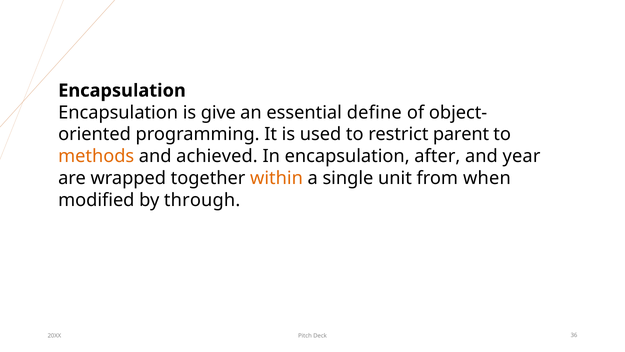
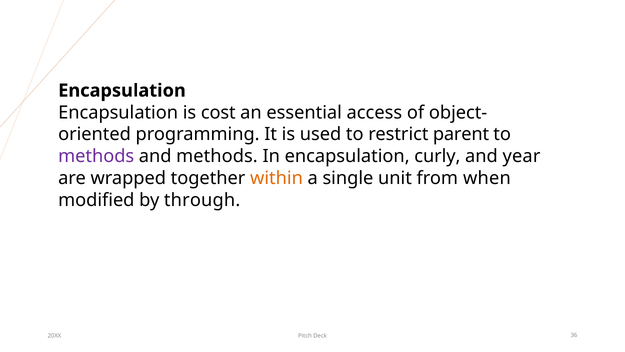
give: give -> cost
define: define -> access
methods at (96, 156) colour: orange -> purple
and achieved: achieved -> methods
after: after -> curly
